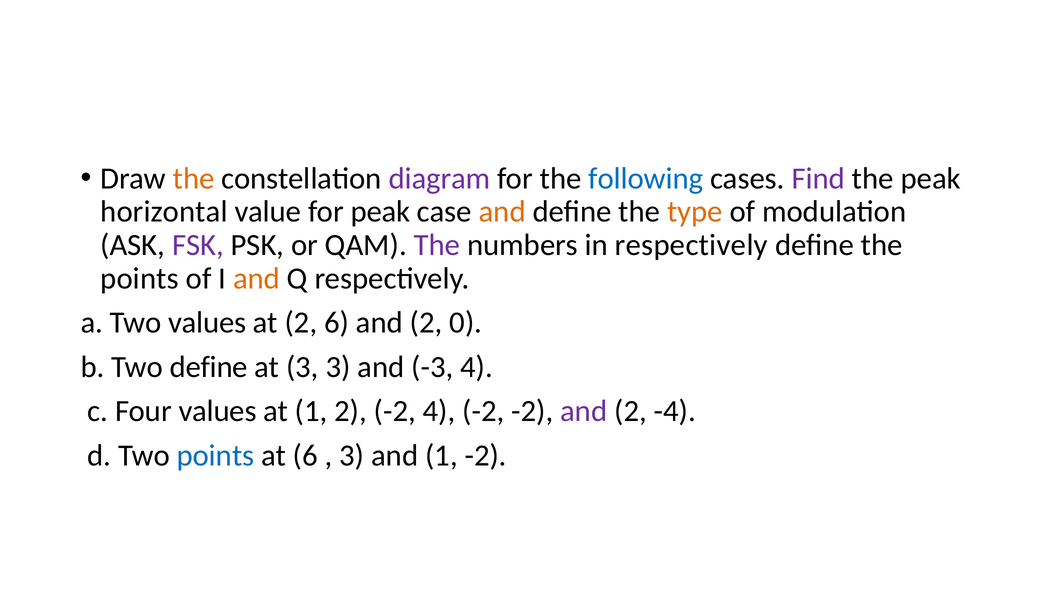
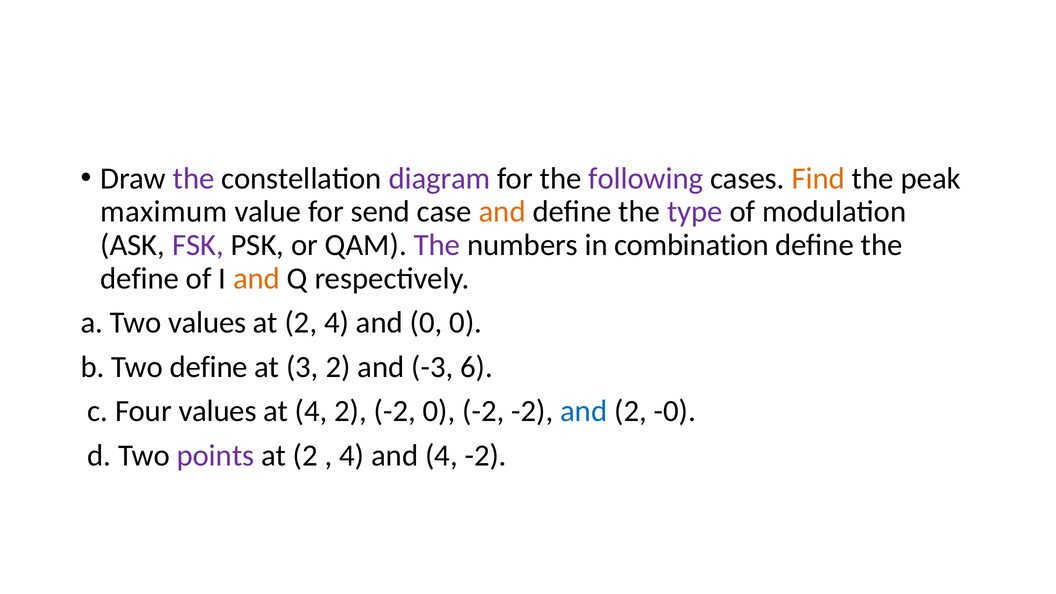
the at (194, 179) colour: orange -> purple
following colour: blue -> purple
Find colour: purple -> orange
horizontal: horizontal -> maximum
for peak: peak -> send
type colour: orange -> purple
in respectively: respectively -> combination
points at (140, 278): points -> define
2 6: 6 -> 4
2 at (426, 323): 2 -> 0
3 3: 3 -> 2
-3 4: 4 -> 6
at 1: 1 -> 4
-2 4: 4 -> 0
and at (584, 411) colour: purple -> blue
-4: -4 -> -0
points at (215, 455) colour: blue -> purple
6 at (305, 455): 6 -> 2
3 at (352, 455): 3 -> 4
and 1: 1 -> 4
